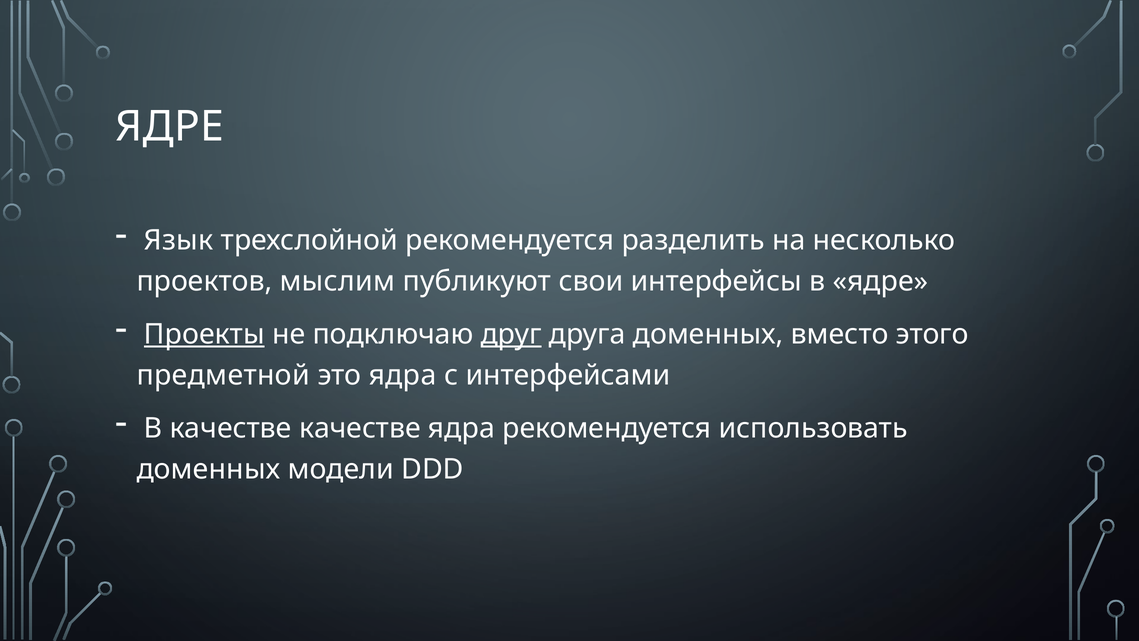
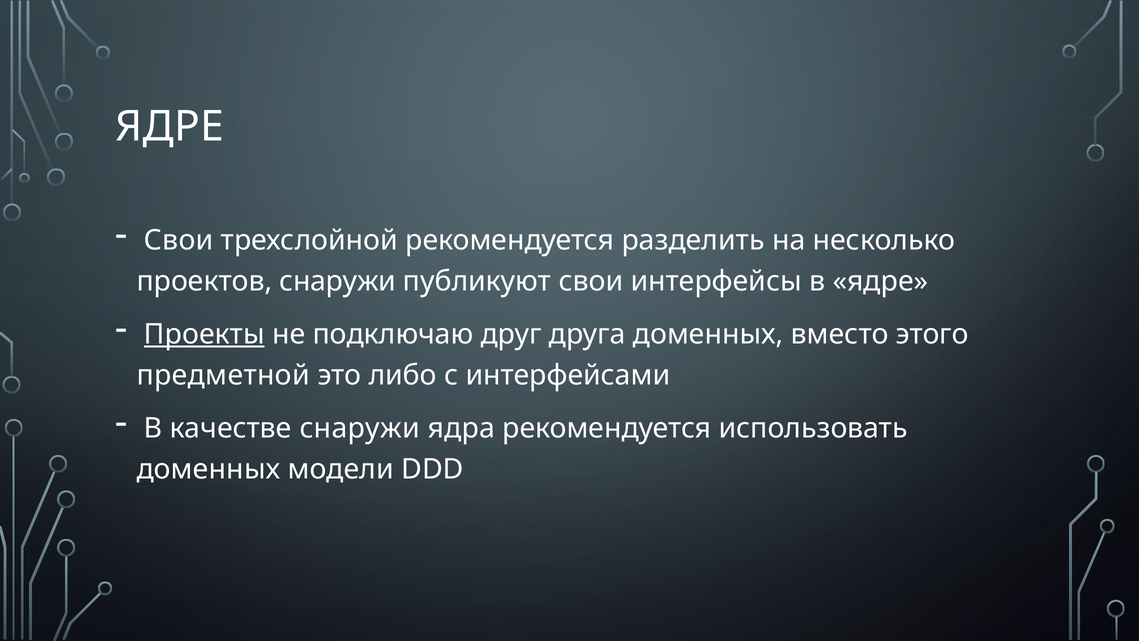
Язык at (179, 240): Язык -> Свои
проектов мыслим: мыслим -> снаружи
друг underline: present -> none
это ядра: ядра -> либо
качестве качестве: качестве -> снаружи
